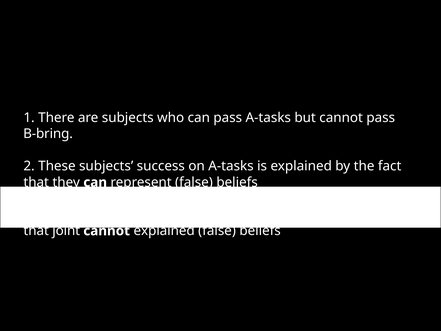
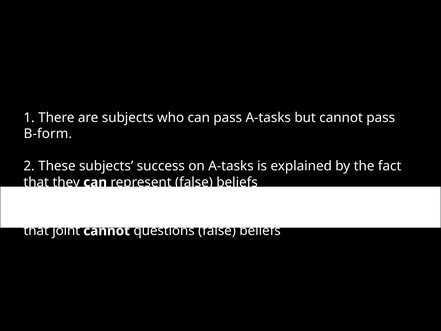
B-bring: B-bring -> B-form
cannot explained: explained -> questions
